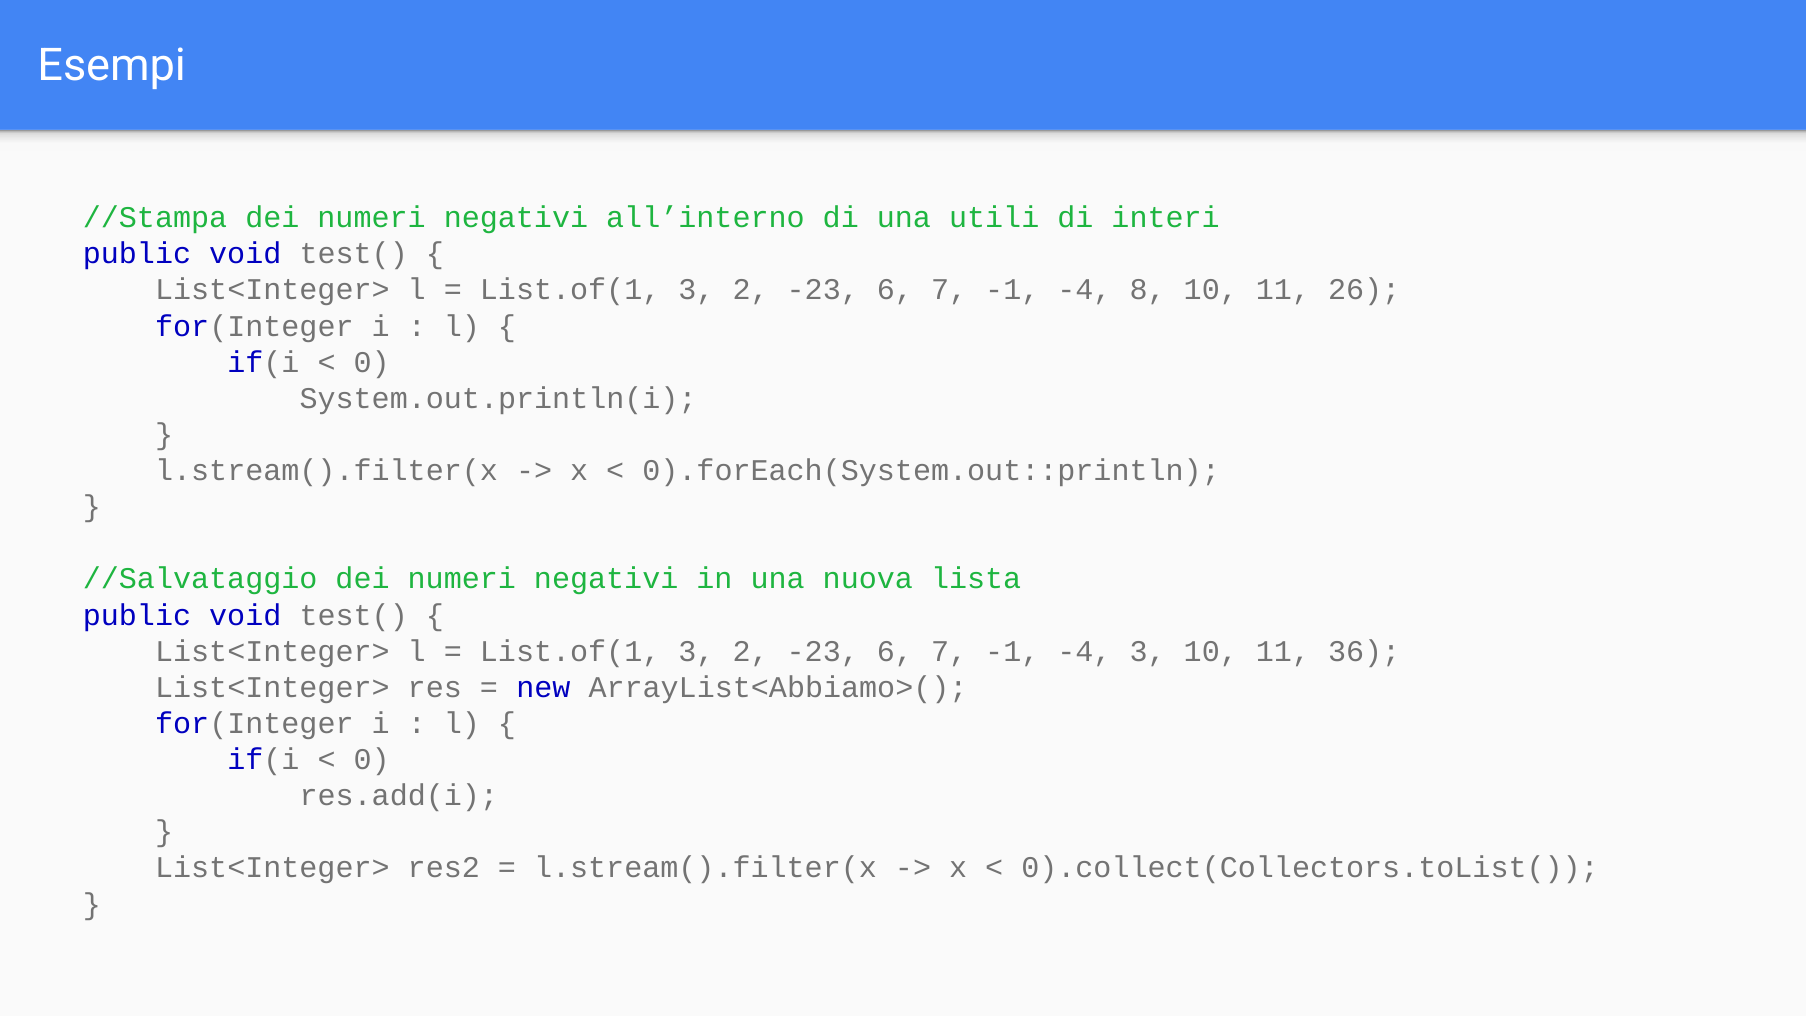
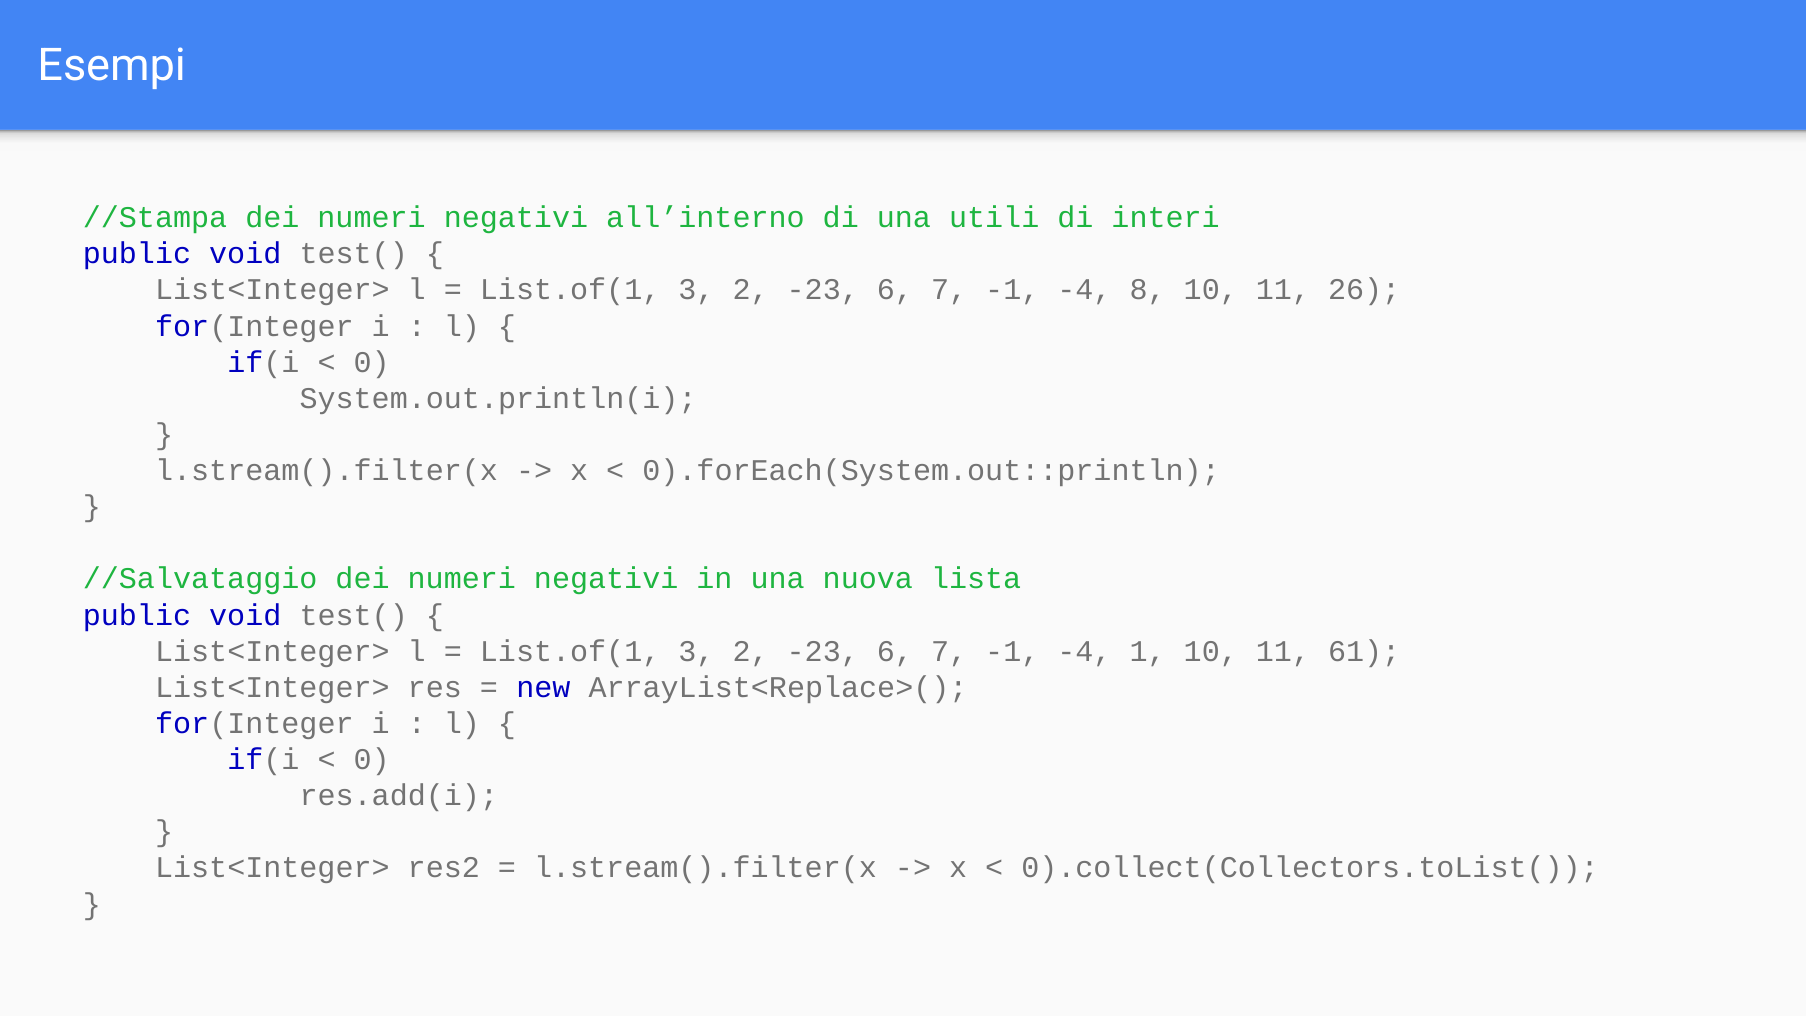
-4 3: 3 -> 1
36: 36 -> 61
ArrayList<Abbiamo>(: ArrayList<Abbiamo>( -> ArrayList<Replace>(
